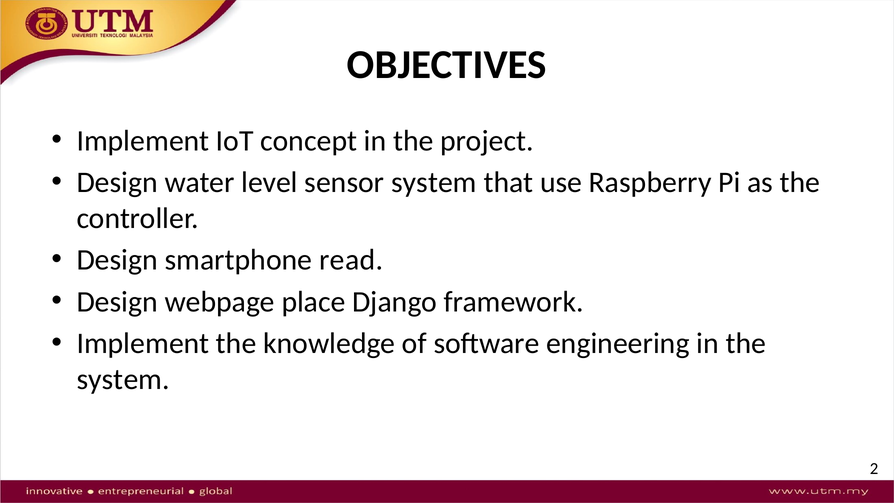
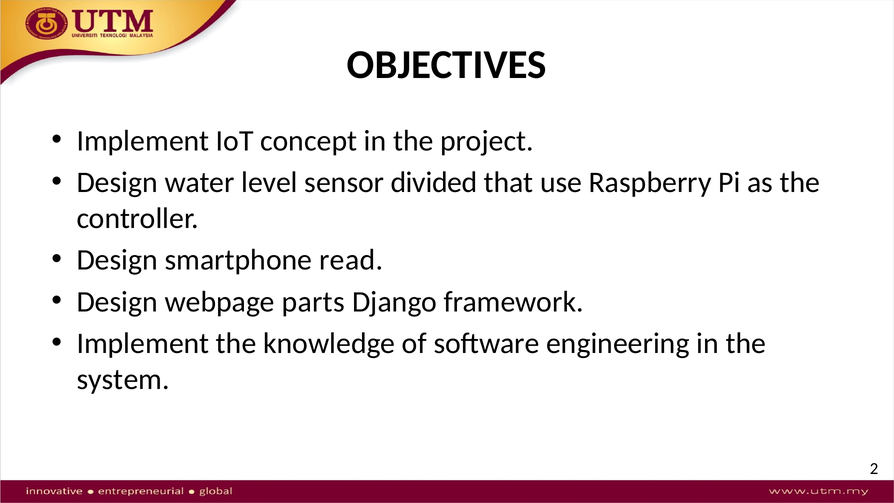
sensor system: system -> divided
place: place -> parts
